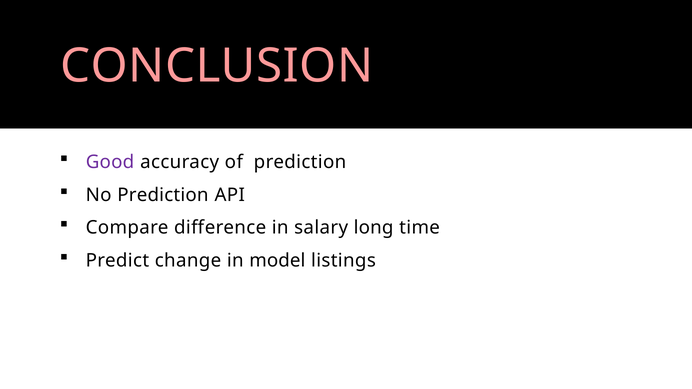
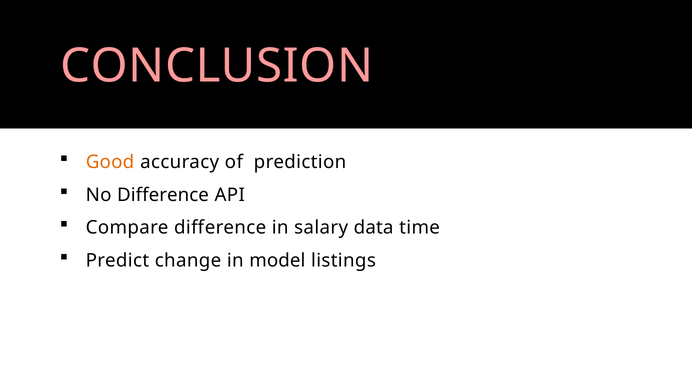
Good colour: purple -> orange
No Prediction: Prediction -> Difference
long: long -> data
